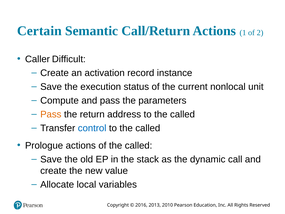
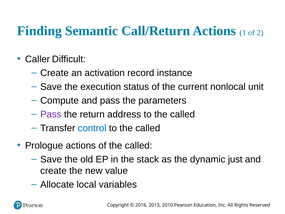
Certain: Certain -> Finding
Pass at (51, 114) colour: orange -> purple
call: call -> just
